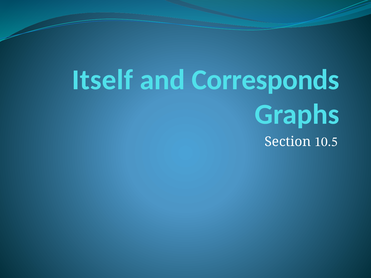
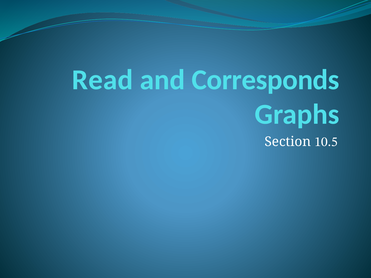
Itself: Itself -> Read
